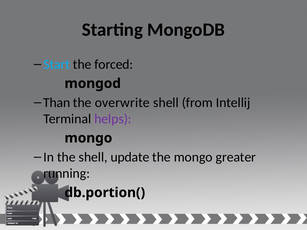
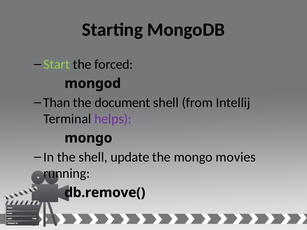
Start colour: light blue -> light green
overwrite: overwrite -> document
greater: greater -> movies
db.portion(: db.portion( -> db.remove(
